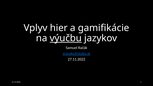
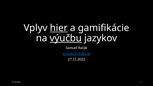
hier underline: none -> present
